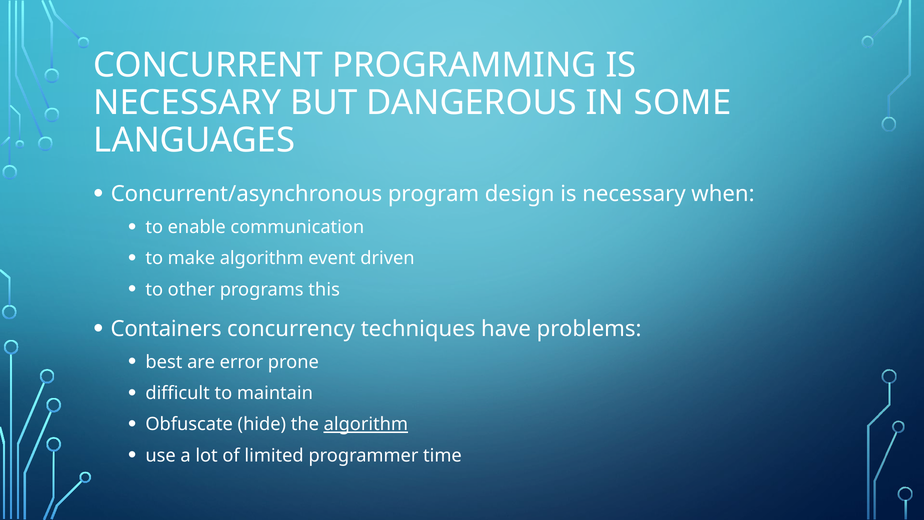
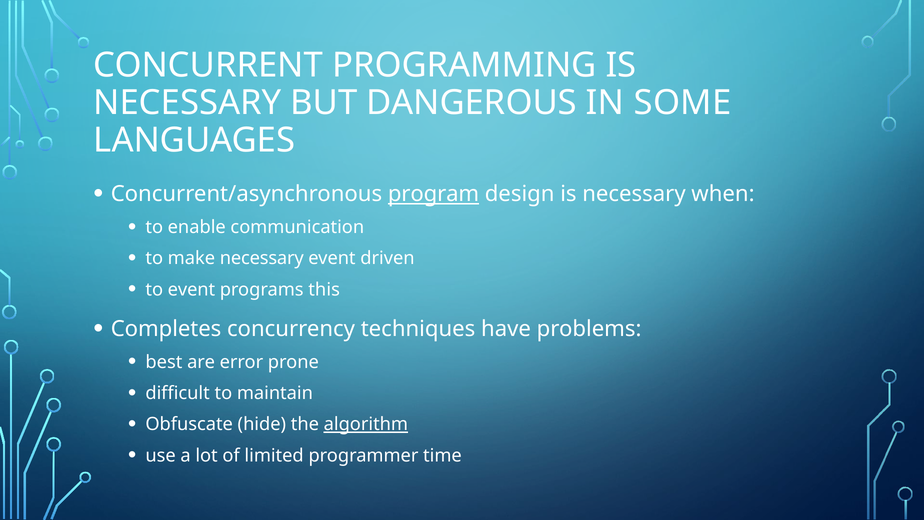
program underline: none -> present
make algorithm: algorithm -> necessary
to other: other -> event
Containers: Containers -> Completes
